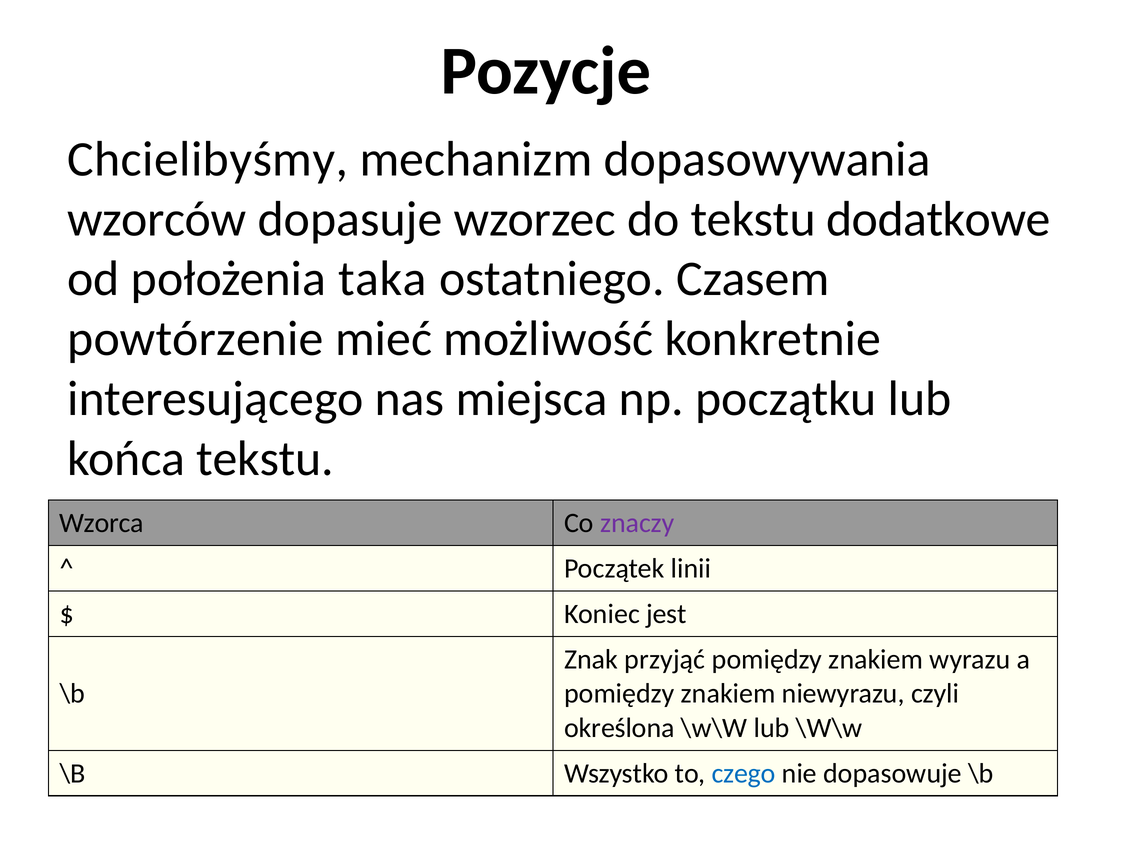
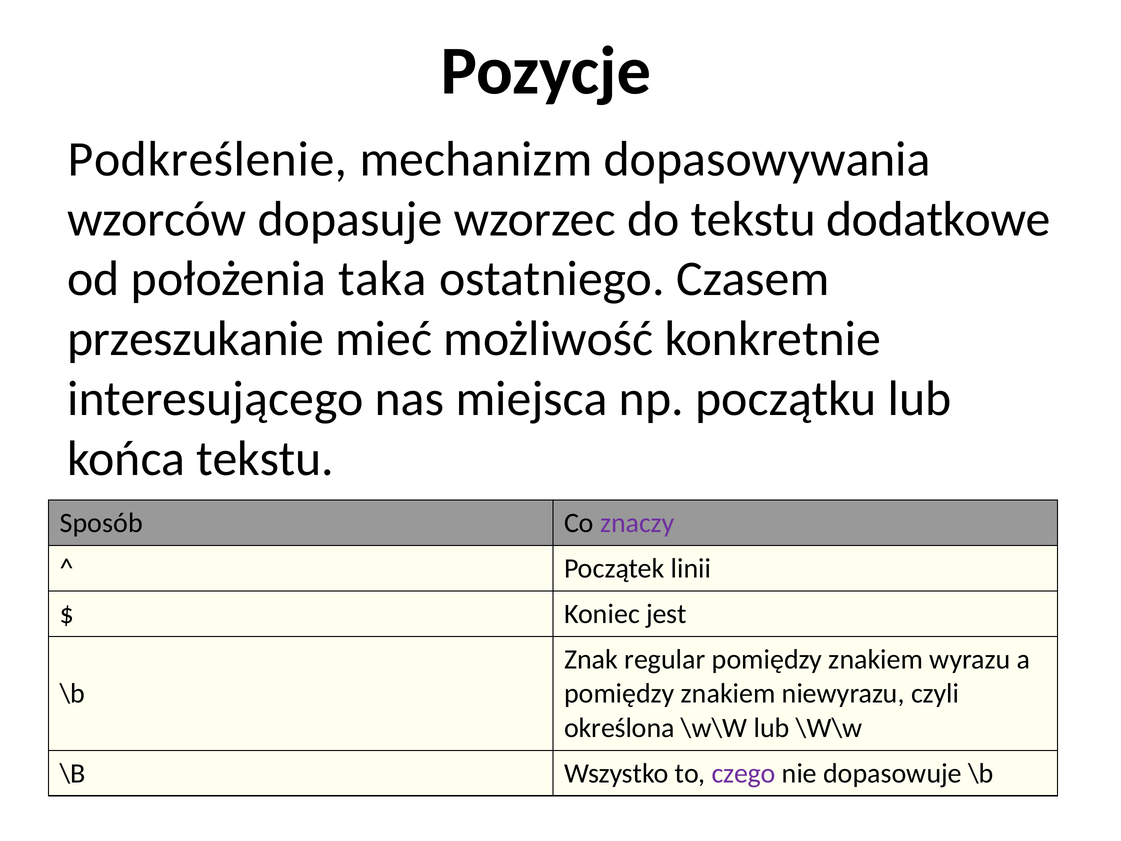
Chcielibyśmy: Chcielibyśmy -> Podkreślenie
powtórzenie: powtórzenie -> przeszukanie
Wzorca: Wzorca -> Sposób
przyjąć: przyjąć -> regular
czego colour: blue -> purple
